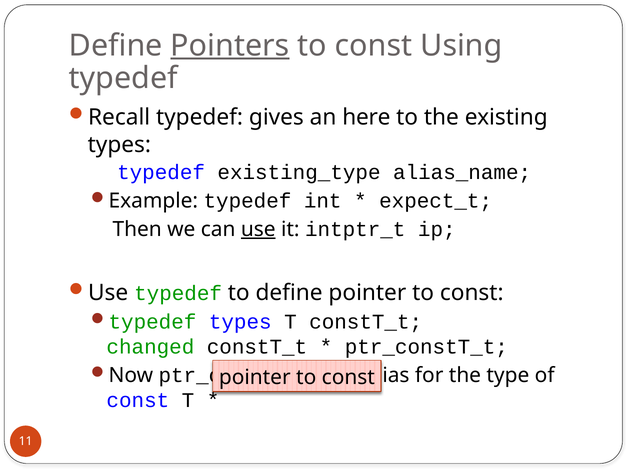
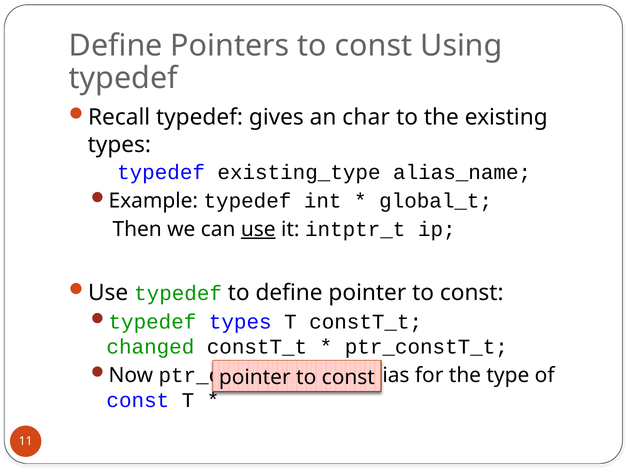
Pointers underline: present -> none
here: here -> char
expect_t: expect_t -> global_t
